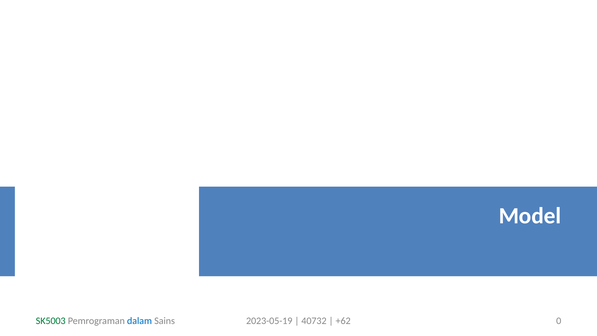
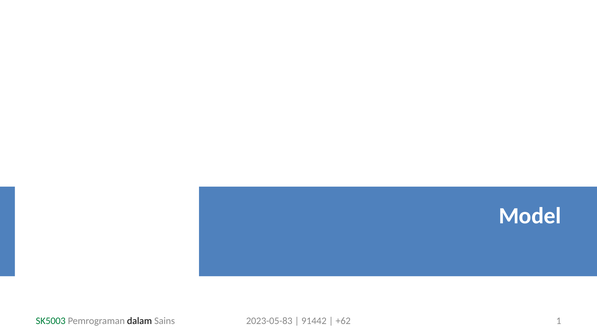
dalam colour: blue -> black
2023-05-19: 2023-05-19 -> 2023-05-83
40732: 40732 -> 91442
0: 0 -> 1
